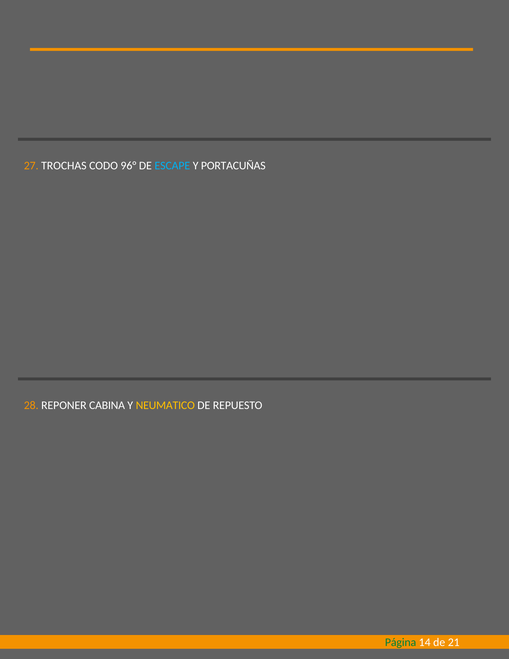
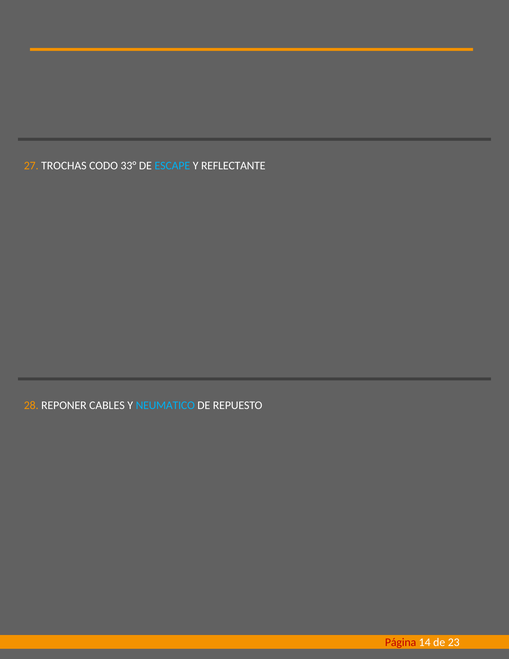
96°: 96° -> 33°
PORTACUÑAS: PORTACUÑAS -> REFLECTANTE
CABINA: CABINA -> CABLES
NEUMATICO colour: yellow -> light blue
Página colour: green -> red
21: 21 -> 23
